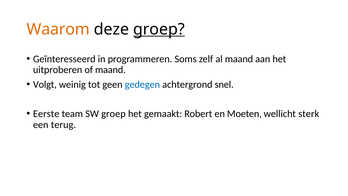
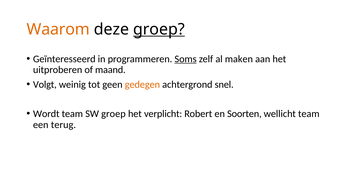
Soms underline: none -> present
al maand: maand -> maken
gedegen colour: blue -> orange
Eerste: Eerste -> Wordt
gemaakt: gemaakt -> verplicht
Moeten: Moeten -> Soorten
wellicht sterk: sterk -> team
